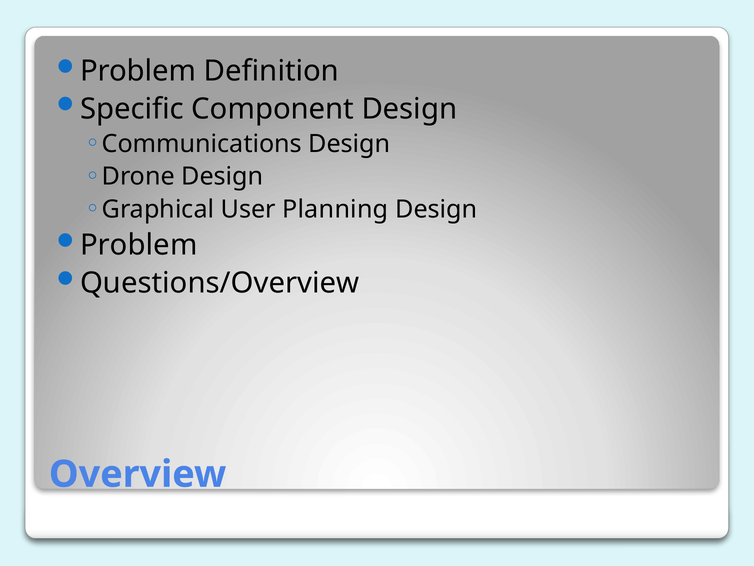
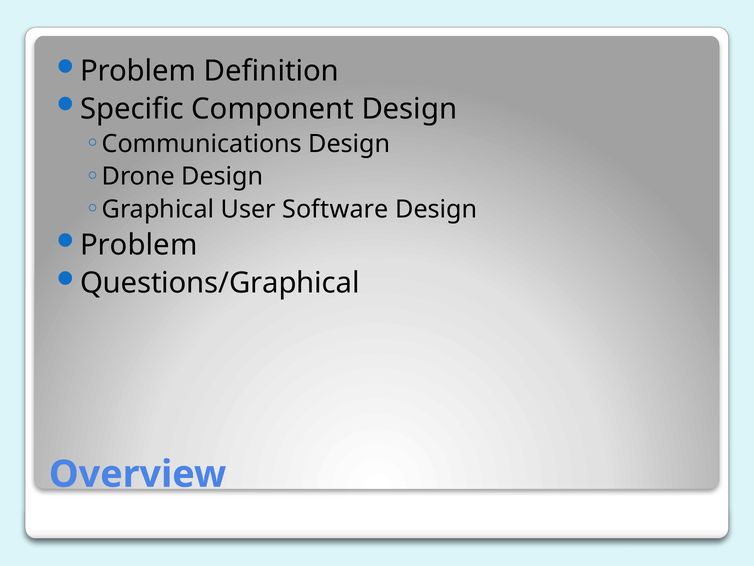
Planning: Planning -> Software
Questions/Overview: Questions/Overview -> Questions/Graphical
